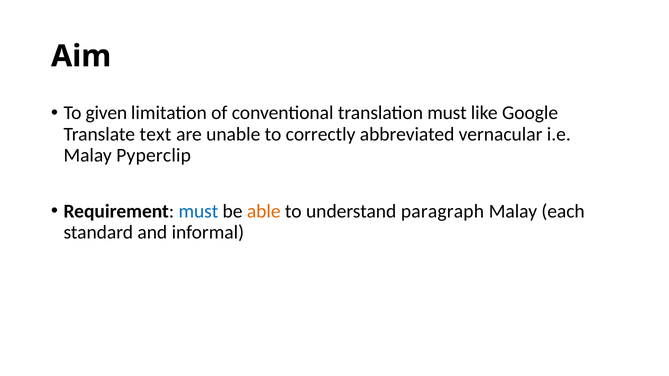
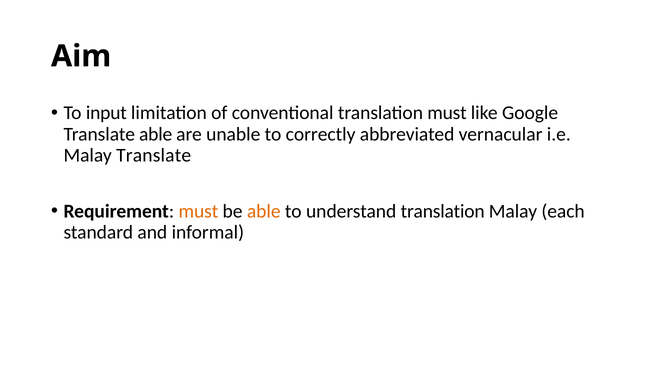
given: given -> input
Translate text: text -> able
Malay Pyperclip: Pyperclip -> Translate
must at (198, 211) colour: blue -> orange
understand paragraph: paragraph -> translation
